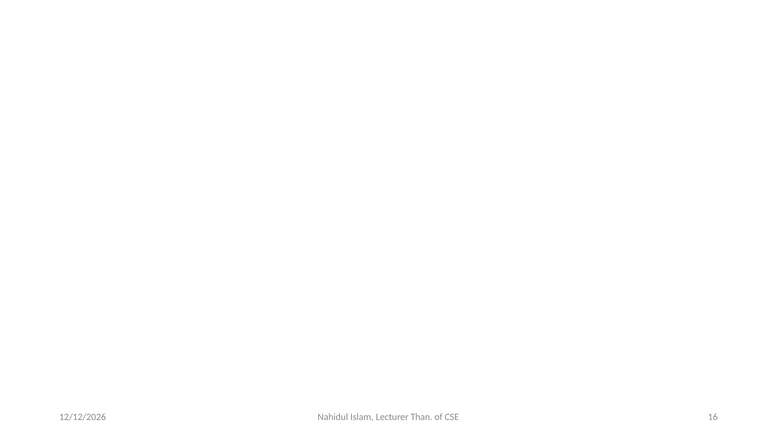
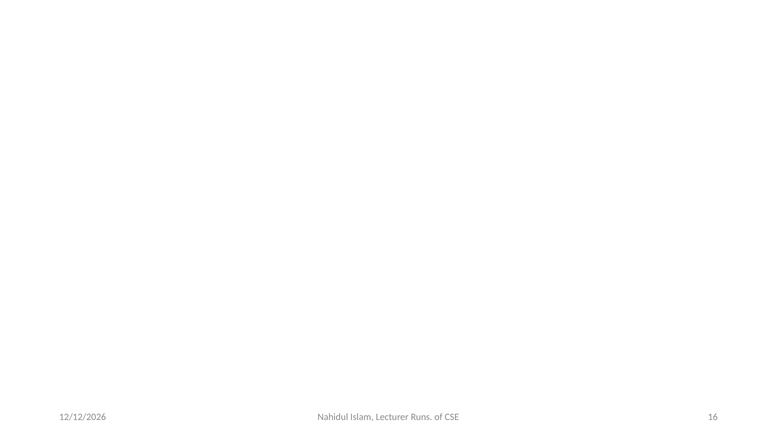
Than: Than -> Runs
